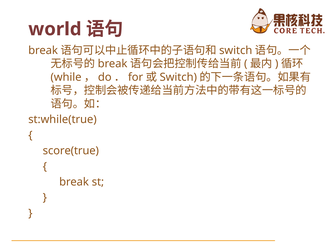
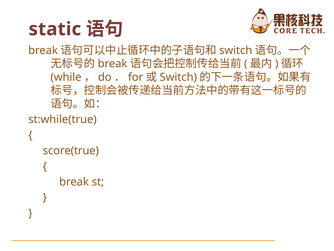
world: world -> static
